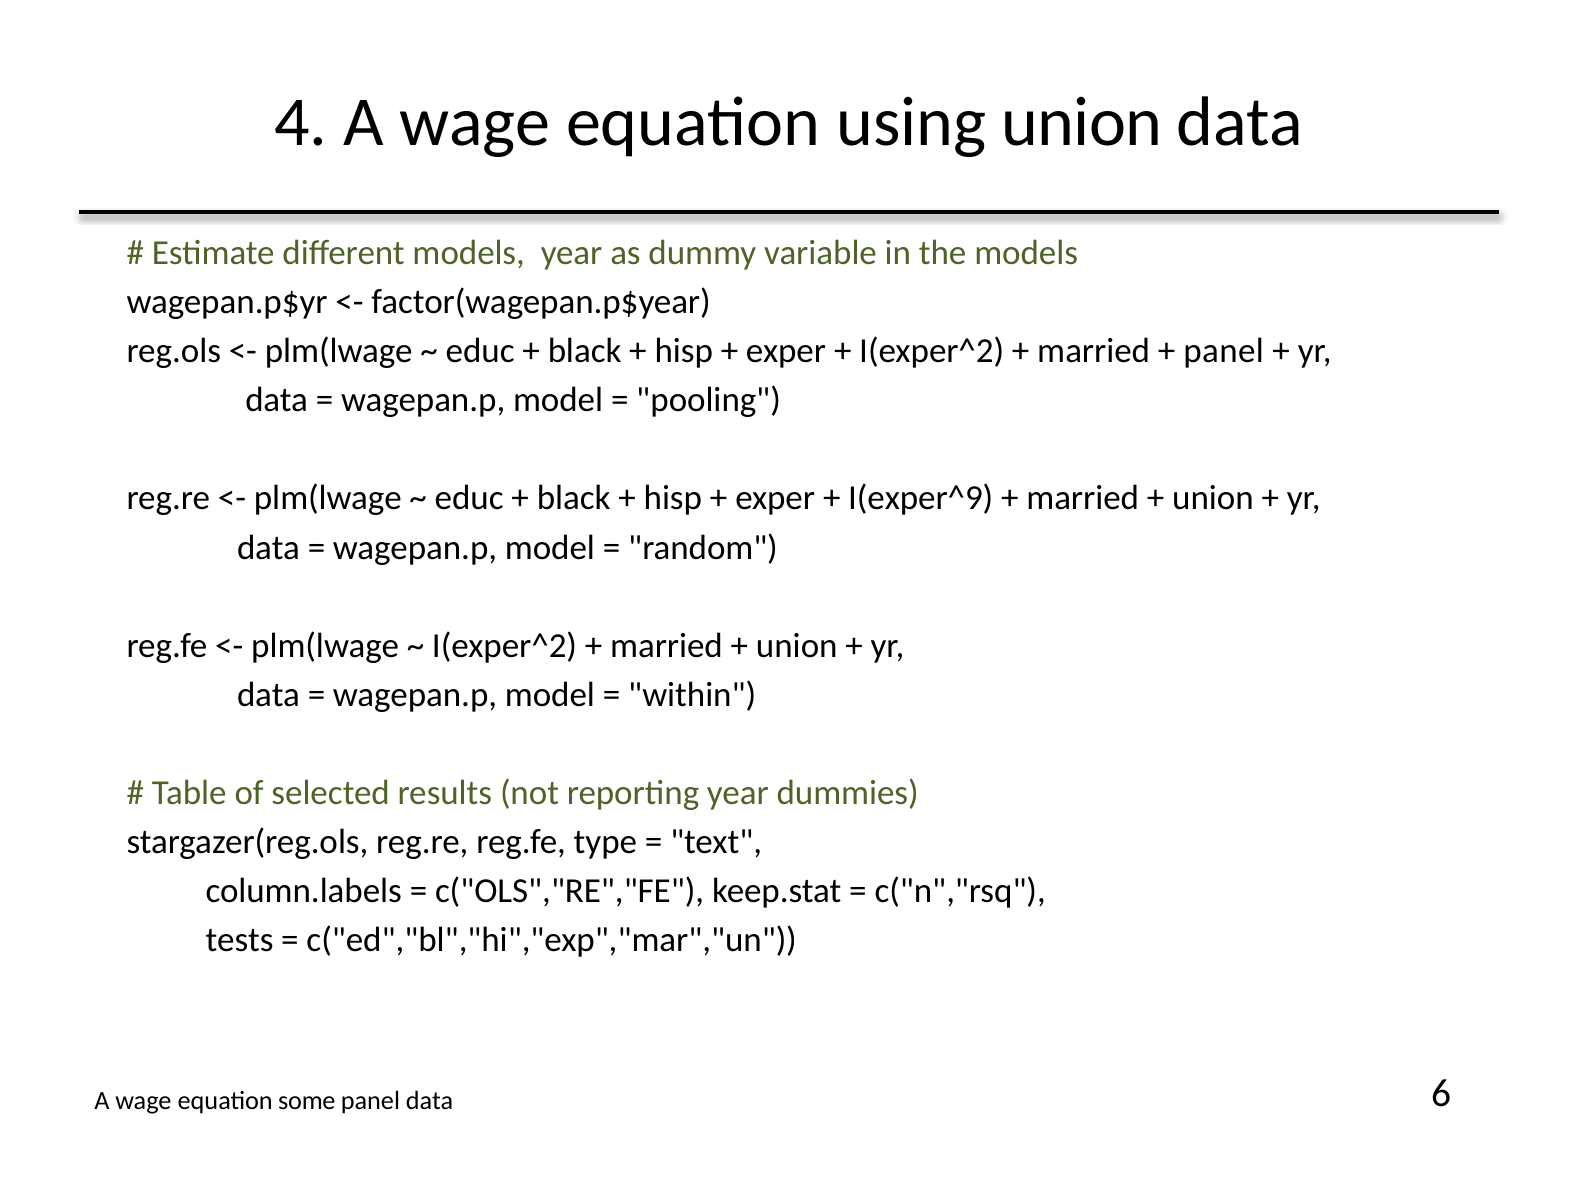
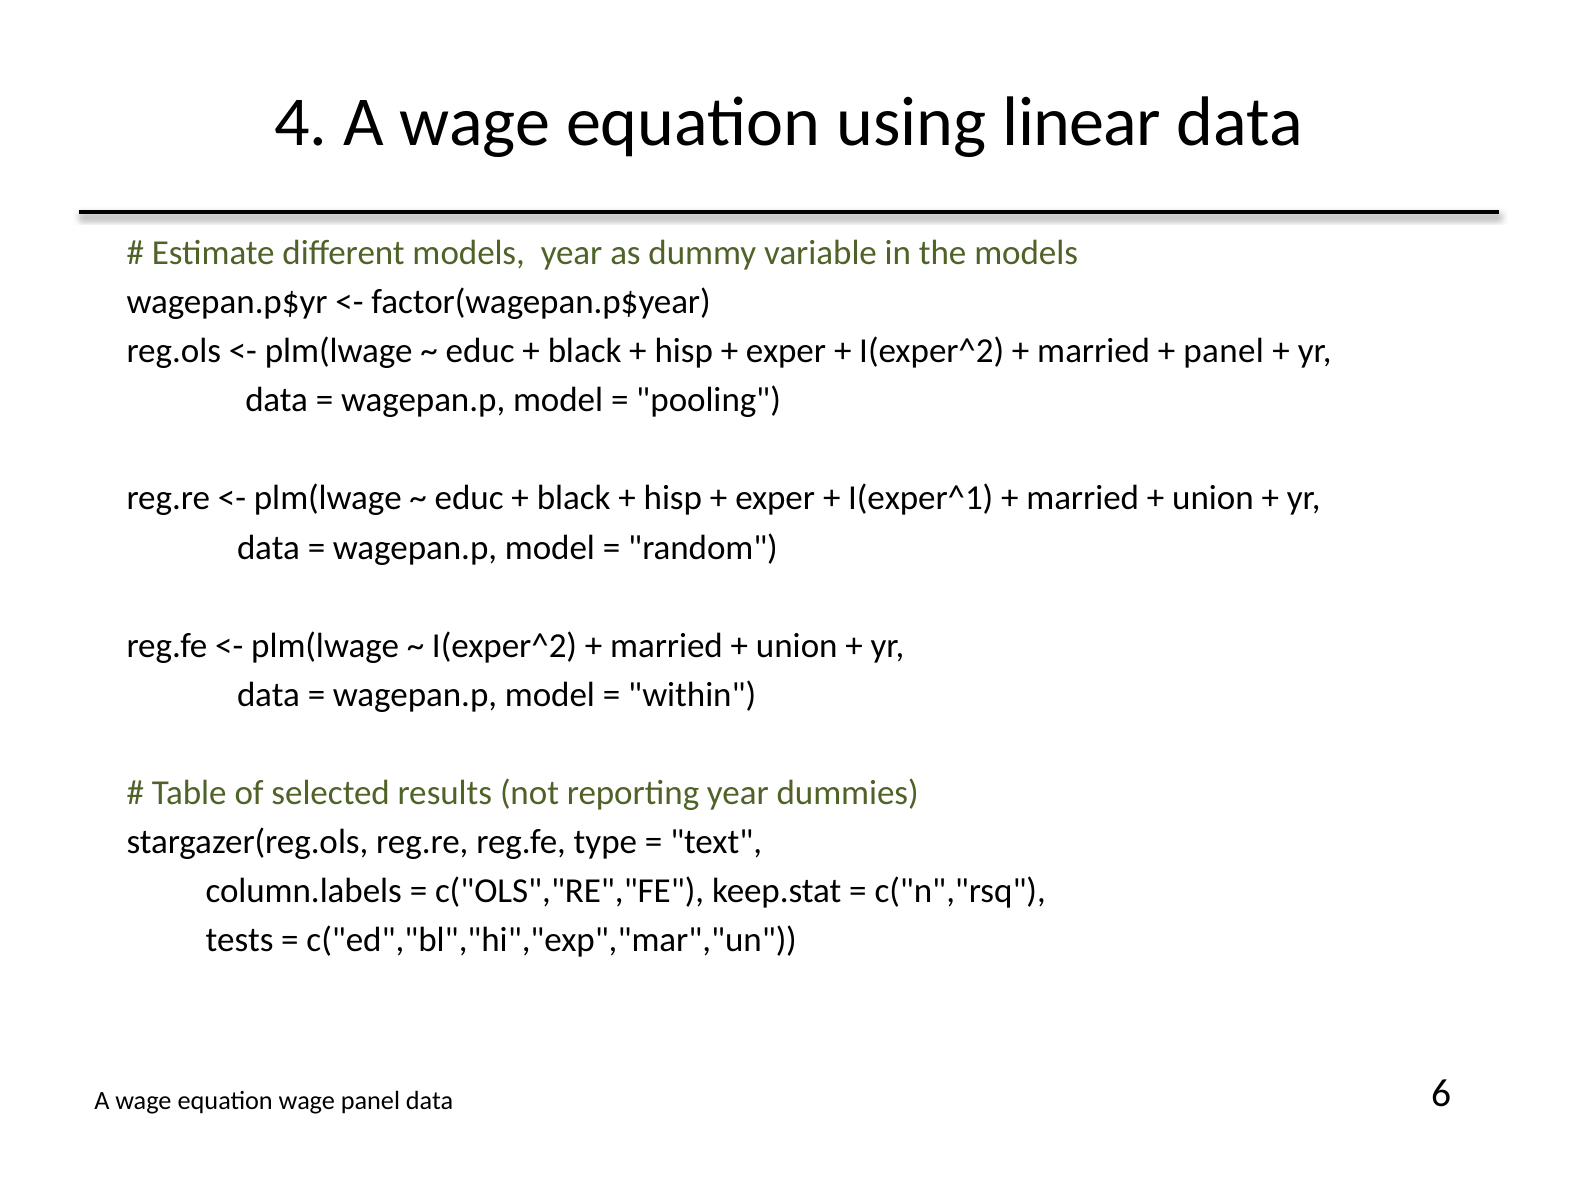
using union: union -> linear
I(exper^9: I(exper^9 -> I(exper^1
equation some: some -> wage
